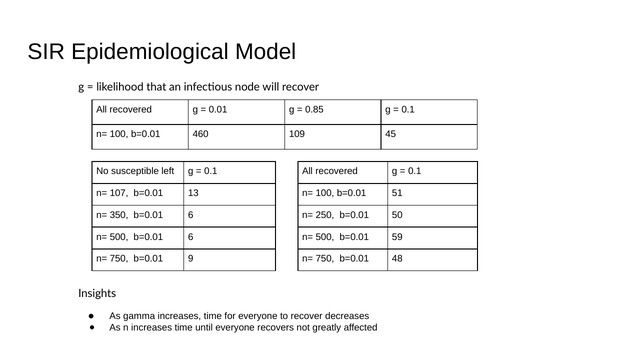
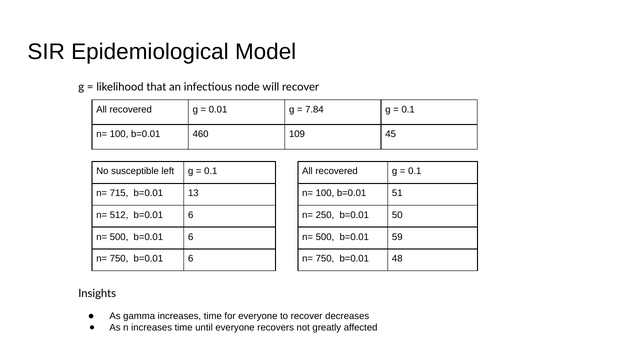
0.85: 0.85 -> 7.84
107: 107 -> 715
350: 350 -> 512
750 b=0.01 9: 9 -> 6
